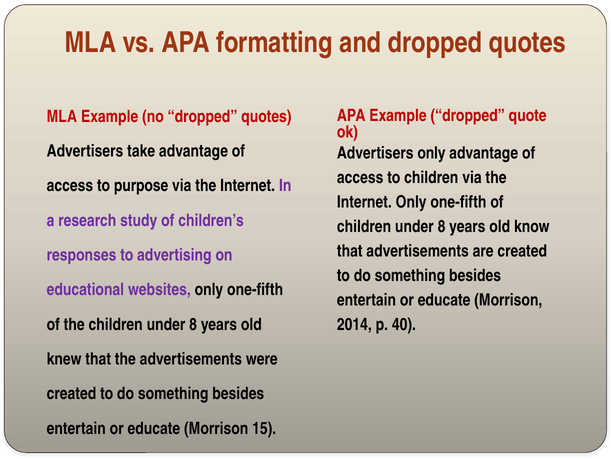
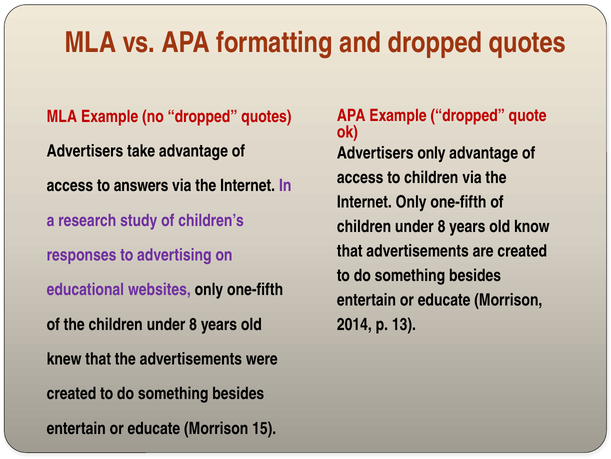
purpose: purpose -> answers
40: 40 -> 13
